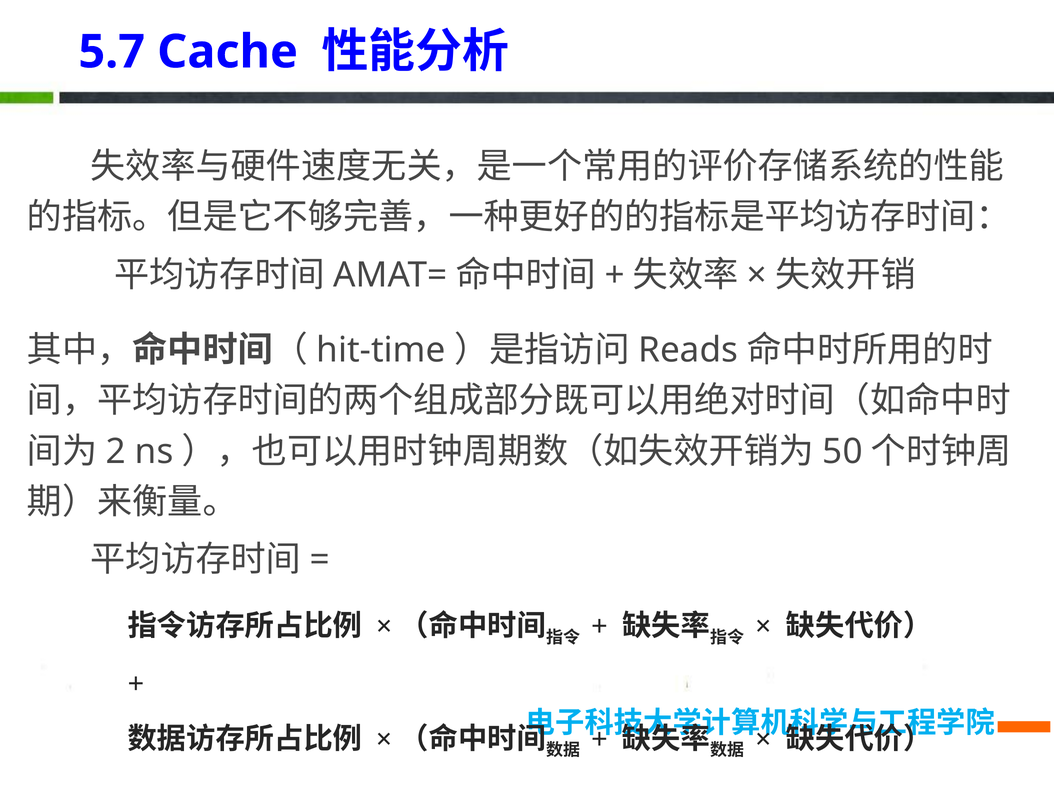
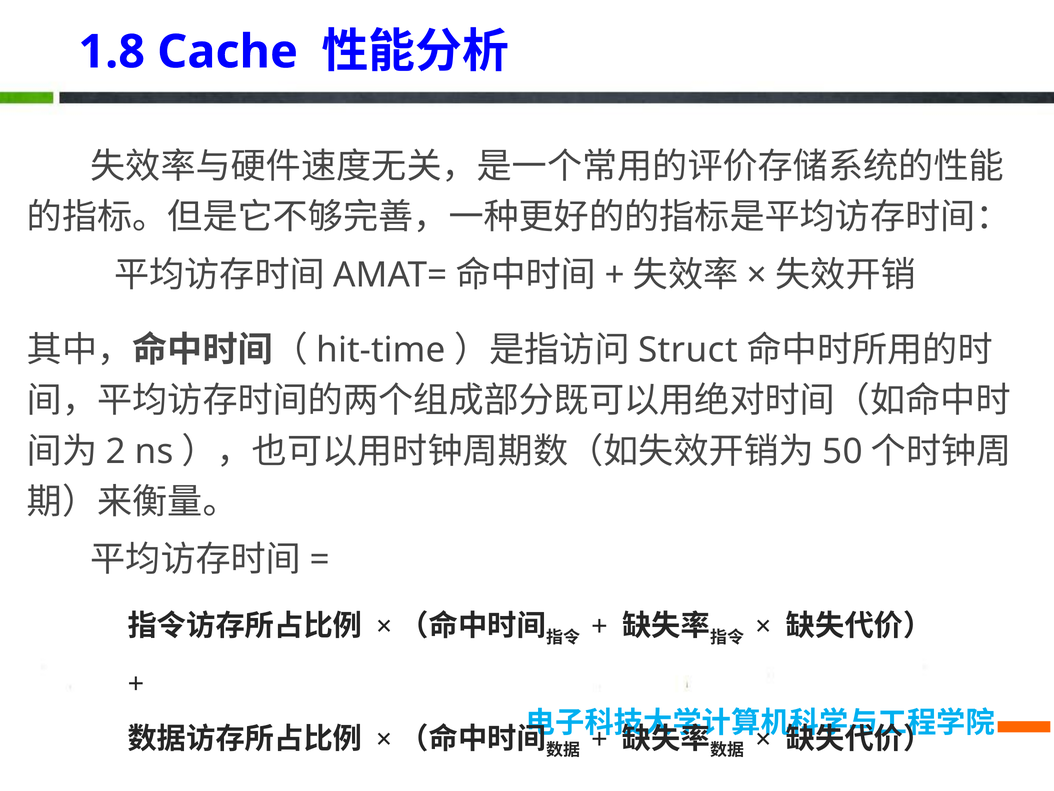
5.7: 5.7 -> 1.8
Reads: Reads -> Struct
